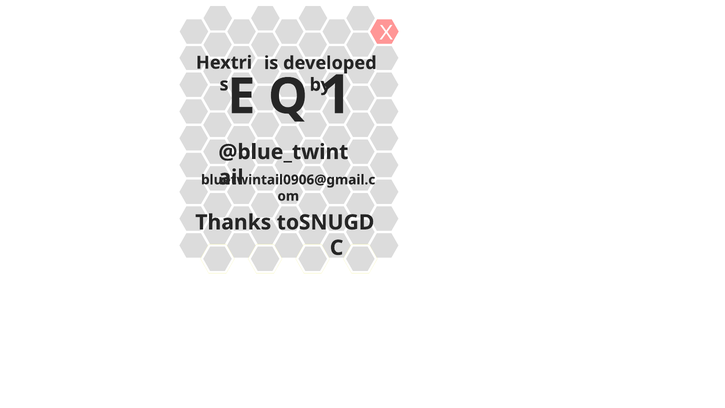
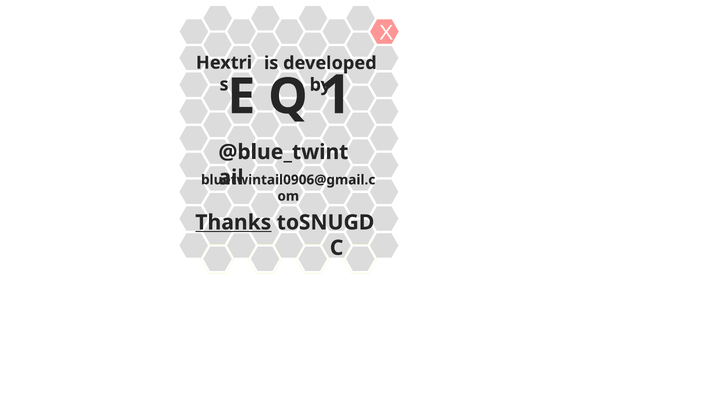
Thanks underline: none -> present
